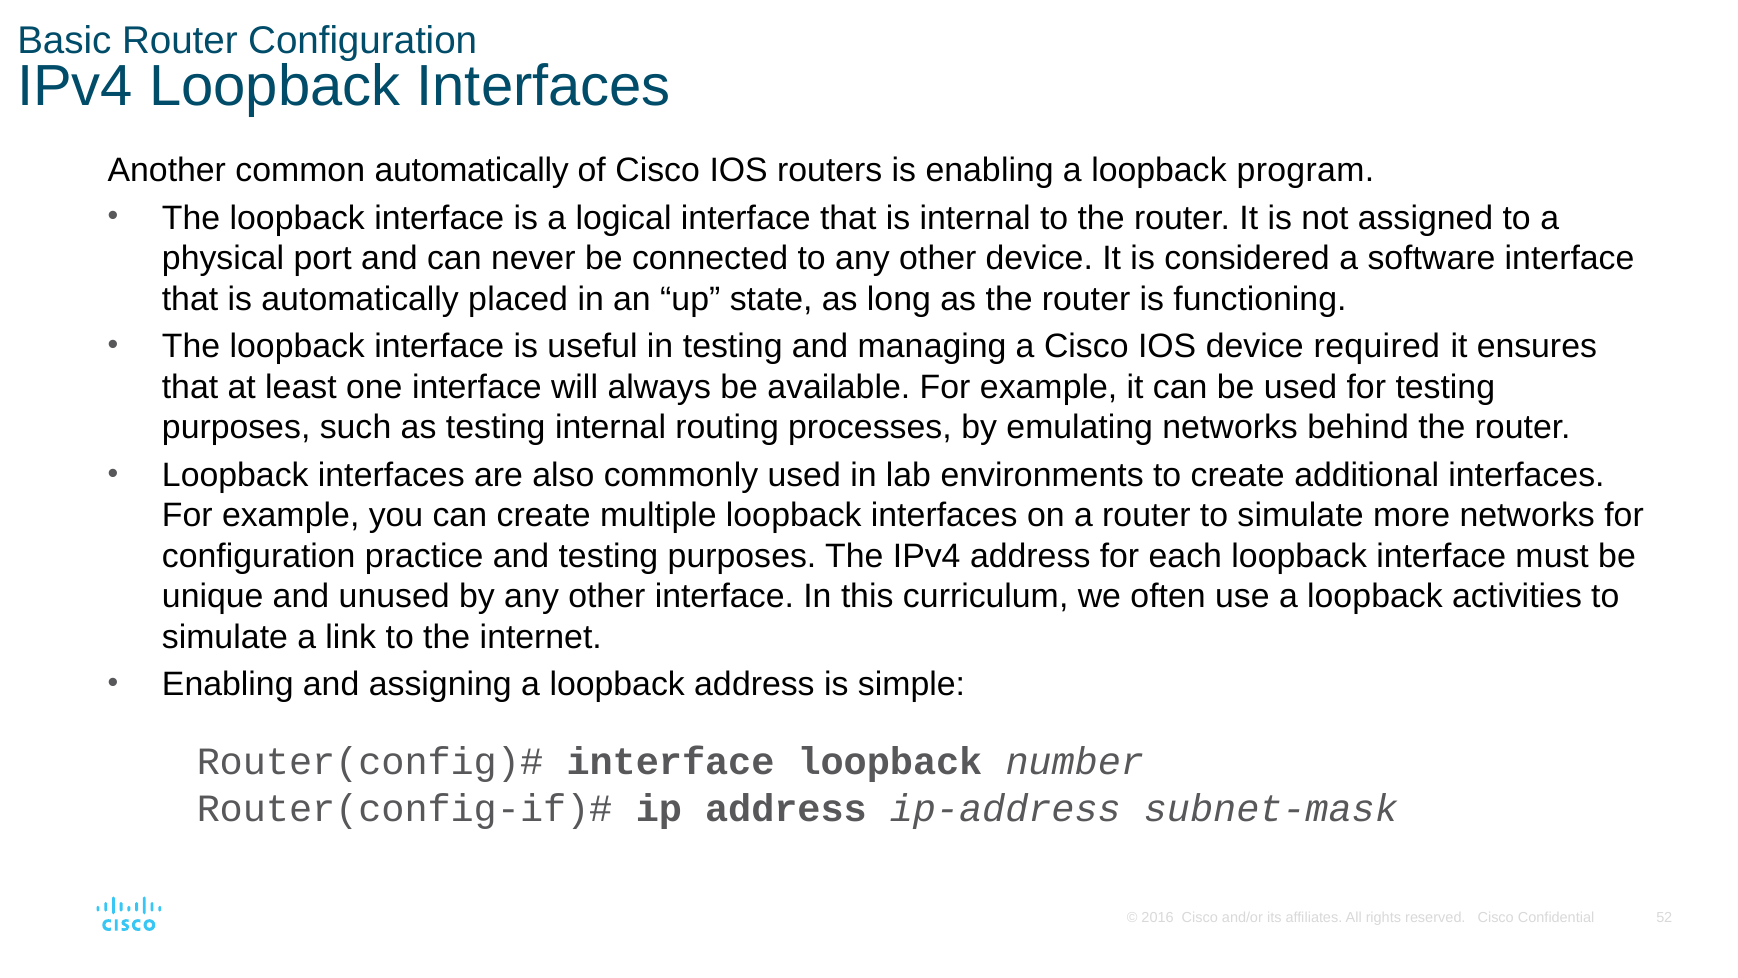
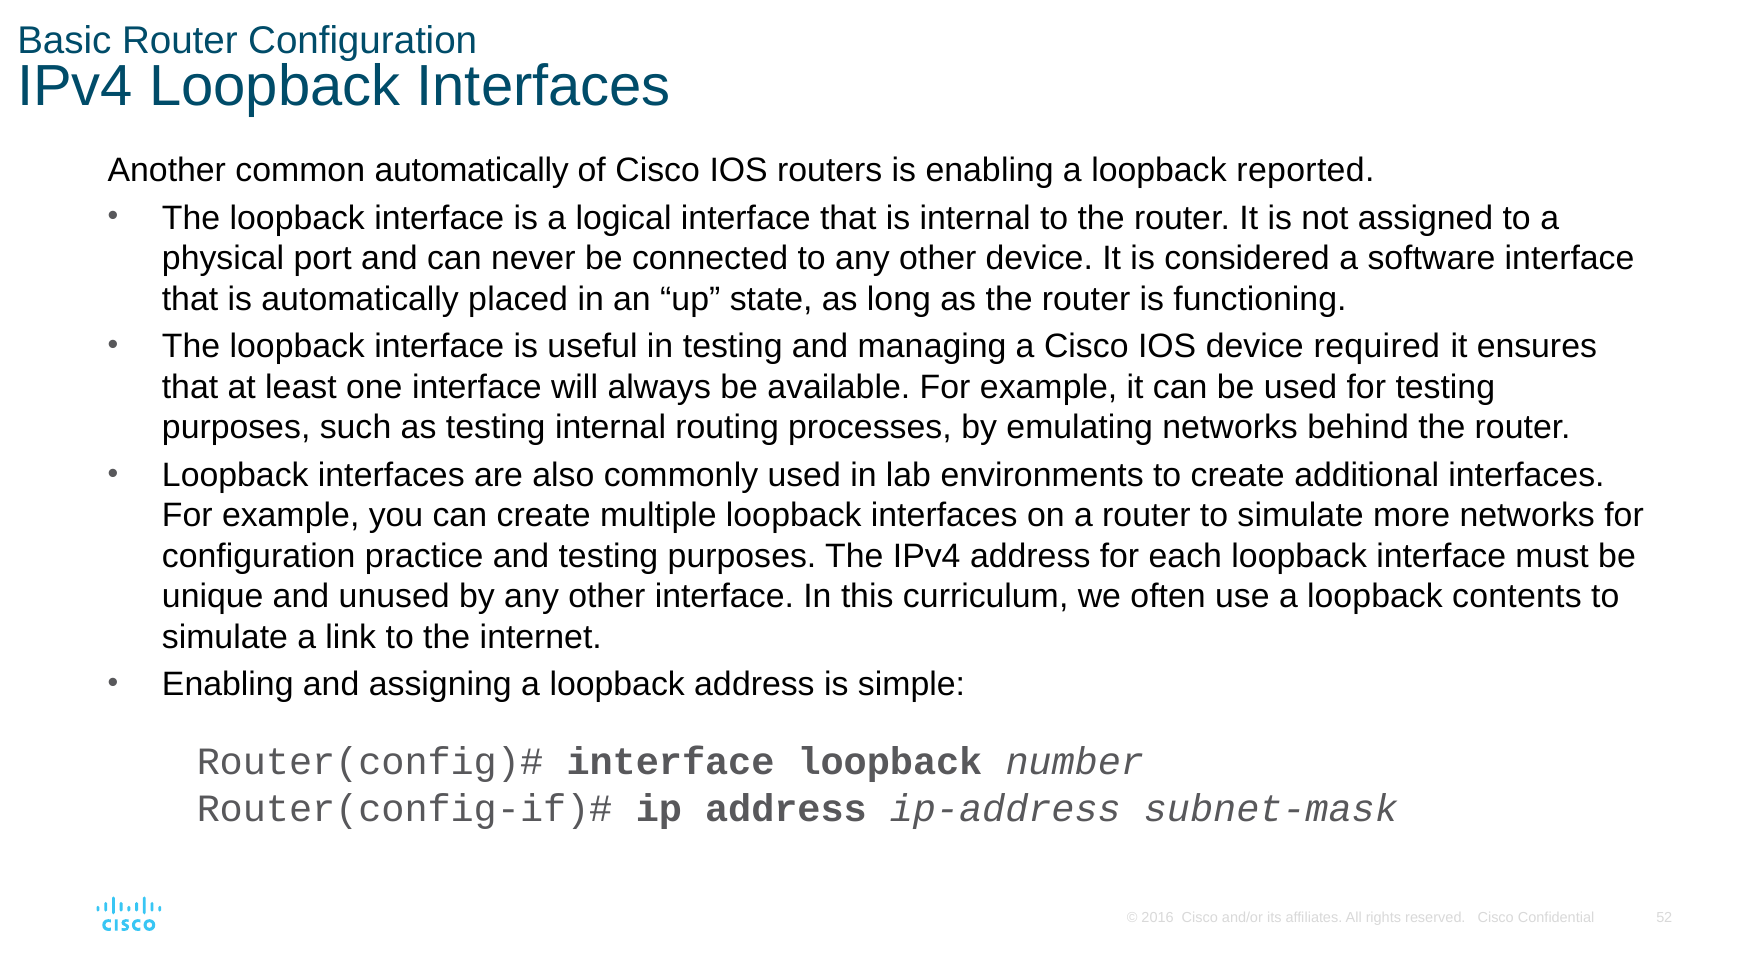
program: program -> reported
activities: activities -> contents
